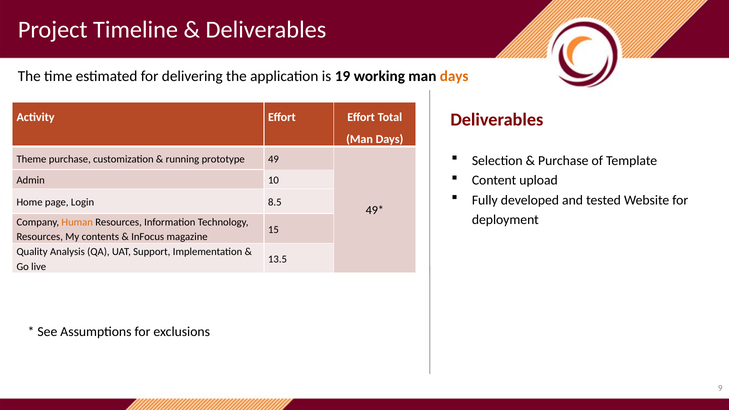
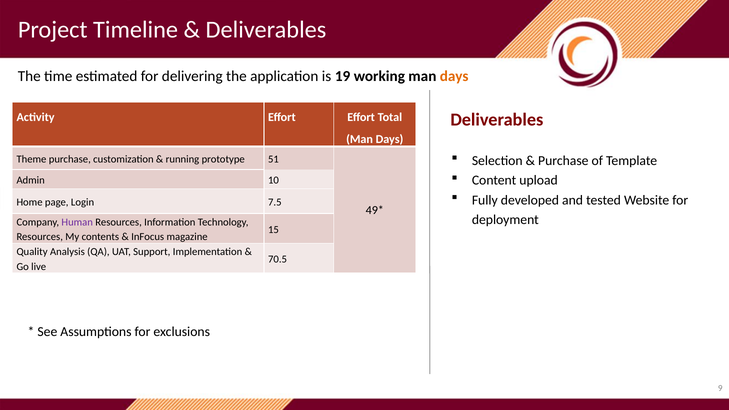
49: 49 -> 51
8.5: 8.5 -> 7.5
Human colour: orange -> purple
13.5: 13.5 -> 70.5
